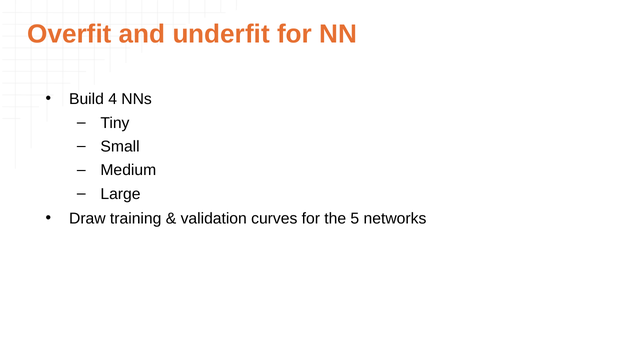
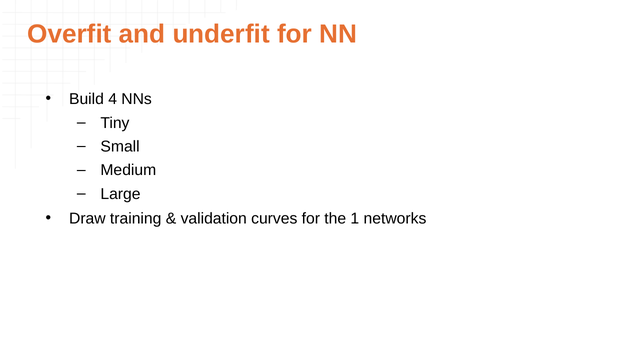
5: 5 -> 1
